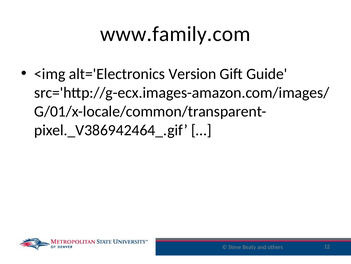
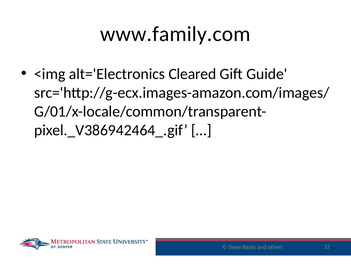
Version: Version -> Cleared
